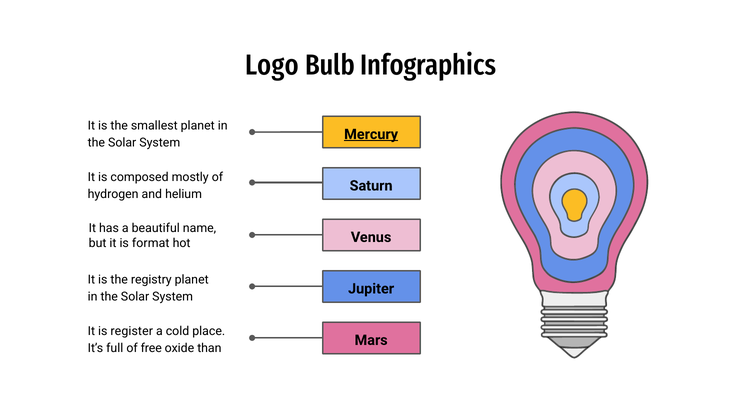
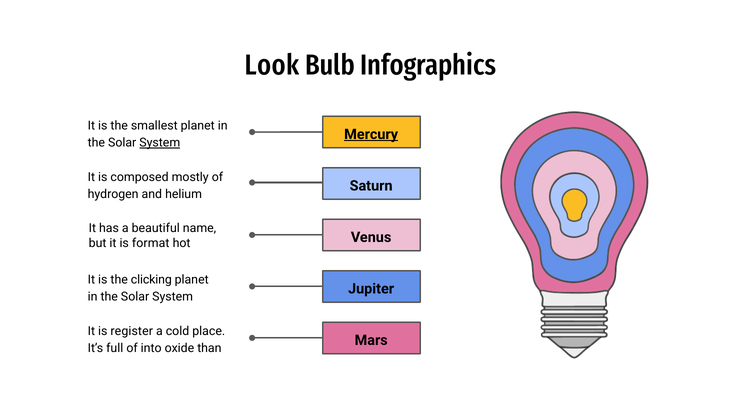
Logo: Logo -> Look
System at (160, 143) underline: none -> present
registry: registry -> clicking
free: free -> into
